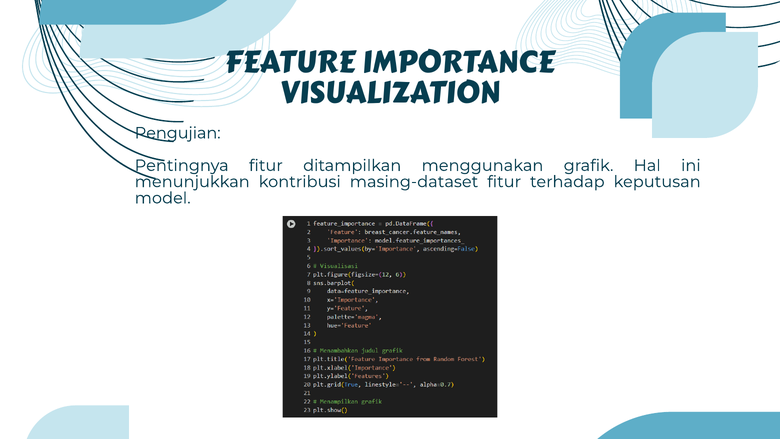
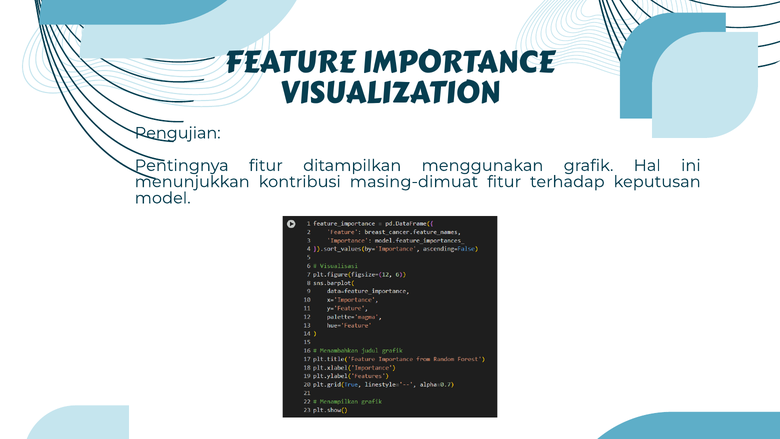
masing-dataset: masing-dataset -> masing-dimuat
